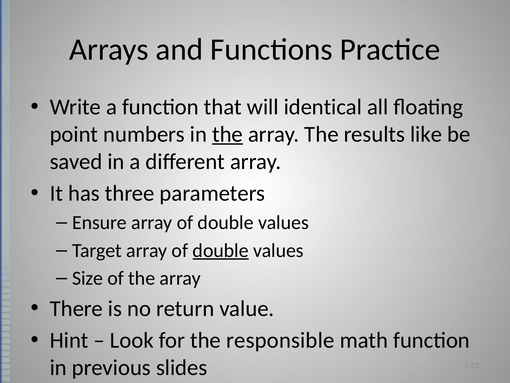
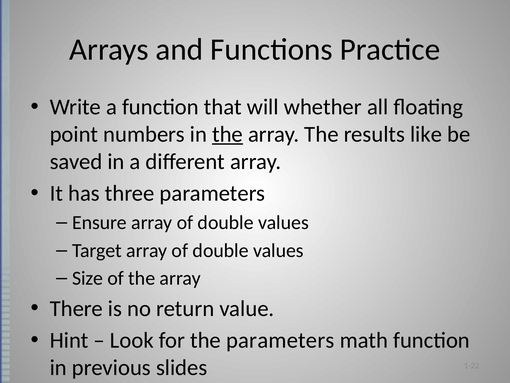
identical: identical -> whether
double at (221, 250) underline: present -> none
the responsible: responsible -> parameters
